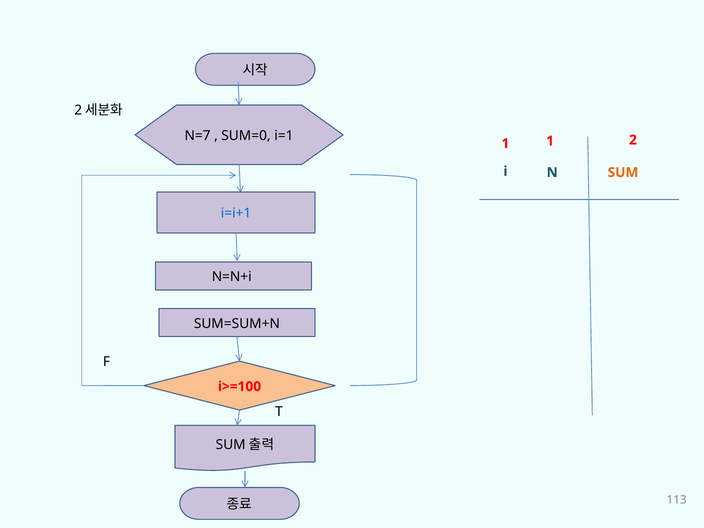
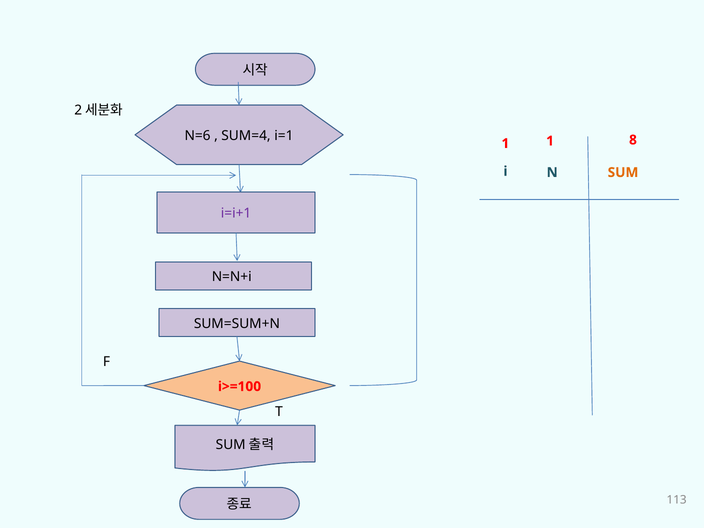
N=7: N=7 -> N=6
SUM=0: SUM=0 -> SUM=4
2: 2 -> 8
i=i+1 colour: blue -> purple
